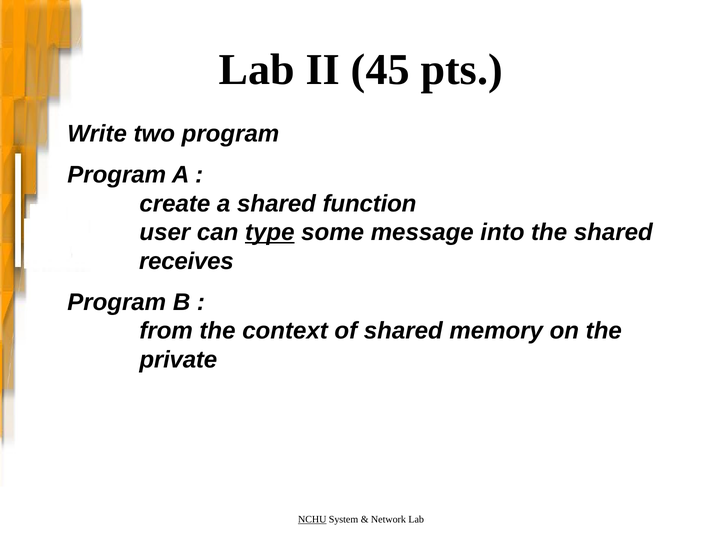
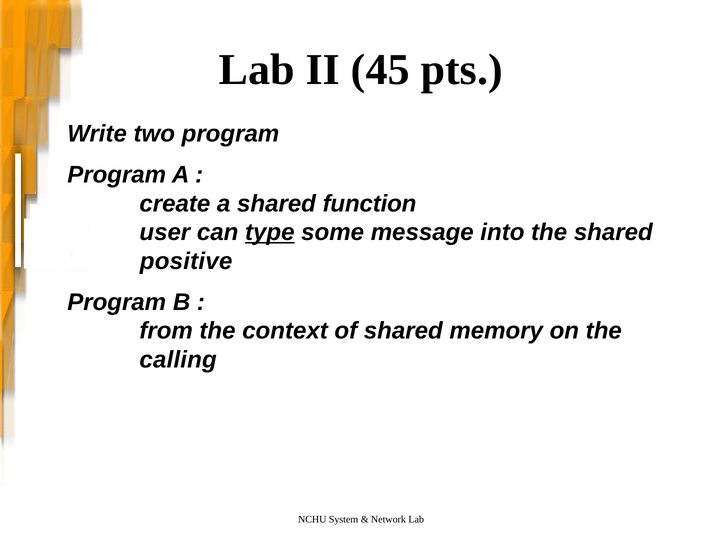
receives: receives -> positive
private: private -> calling
NCHU underline: present -> none
